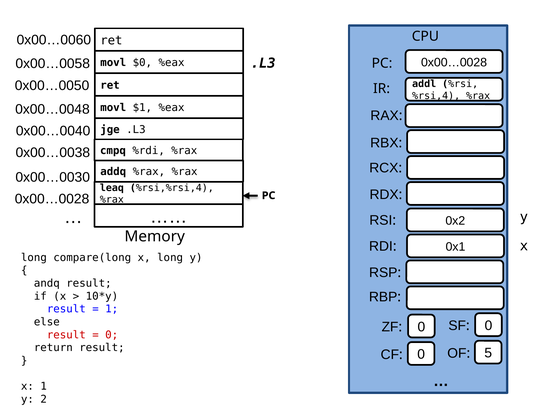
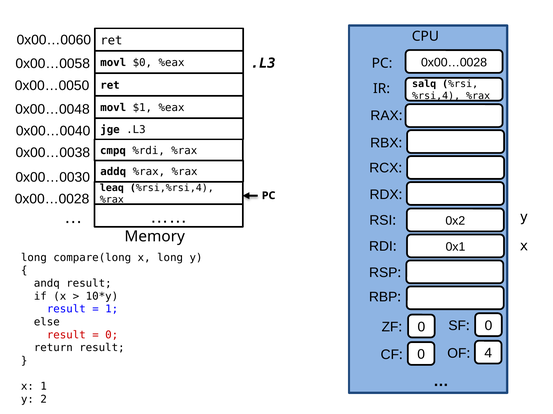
addl: addl -> salq
5: 5 -> 4
